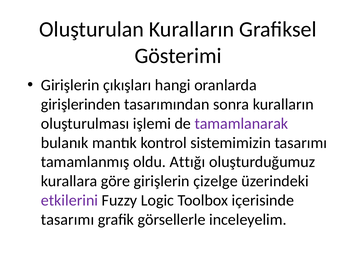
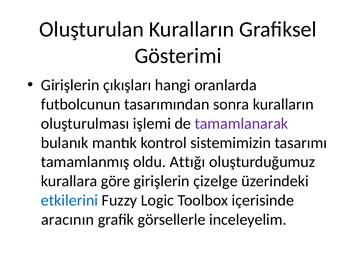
girişlerinden: girişlerinden -> futbolcunun
etkilerini colour: purple -> blue
tasarımı at (68, 220): tasarımı -> aracının
